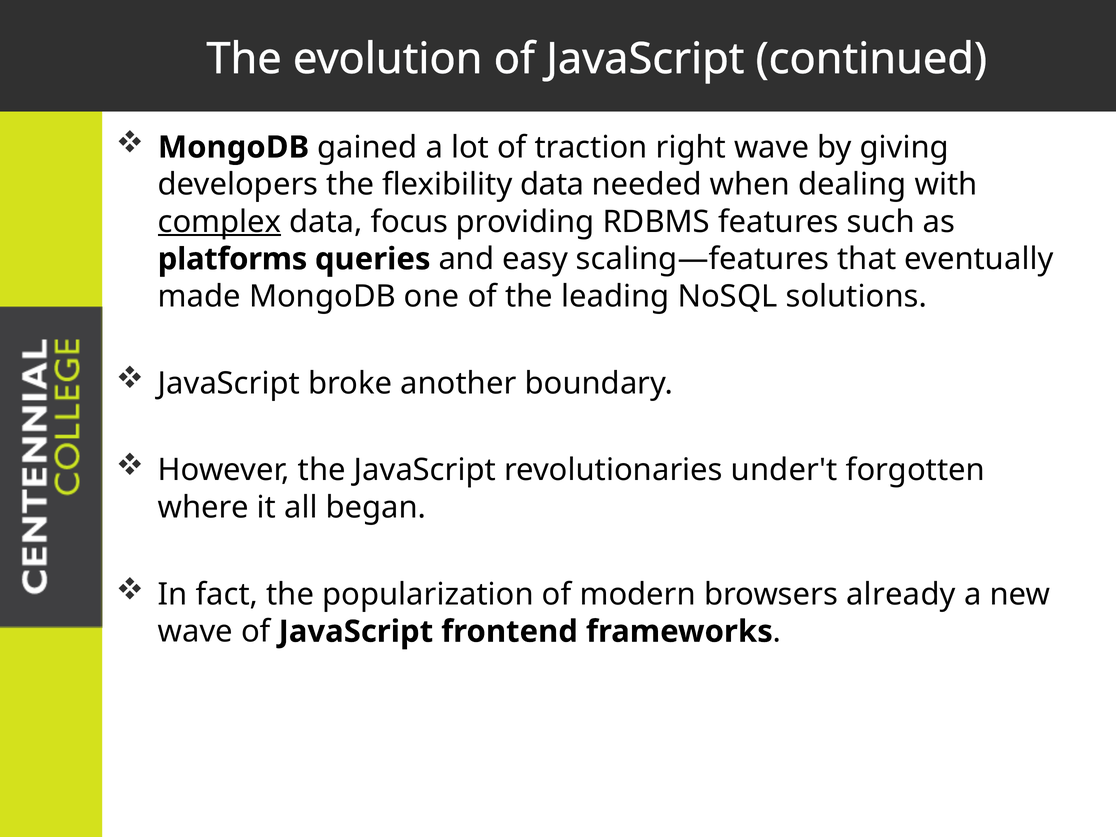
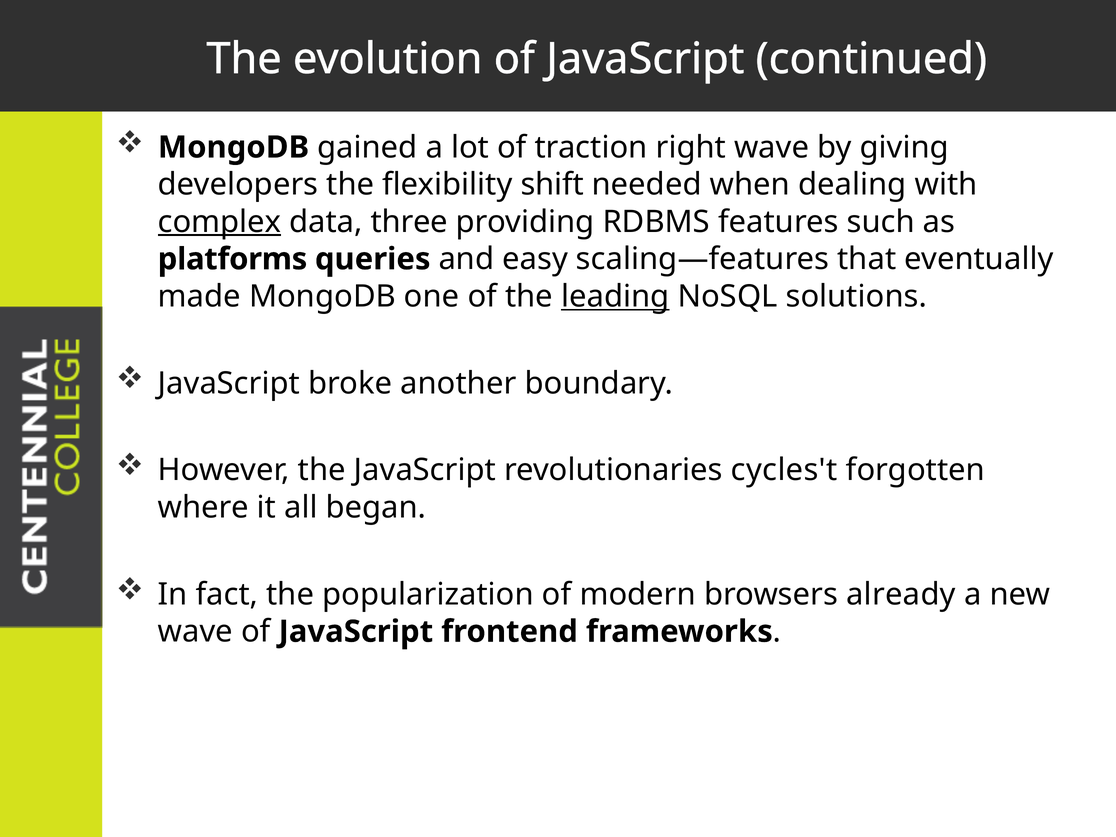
flexibility data: data -> shift
focus: focus -> three
leading underline: none -> present
under't: under't -> cycles't
